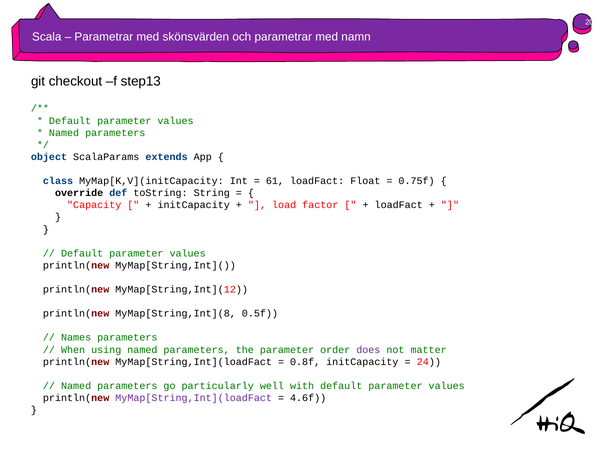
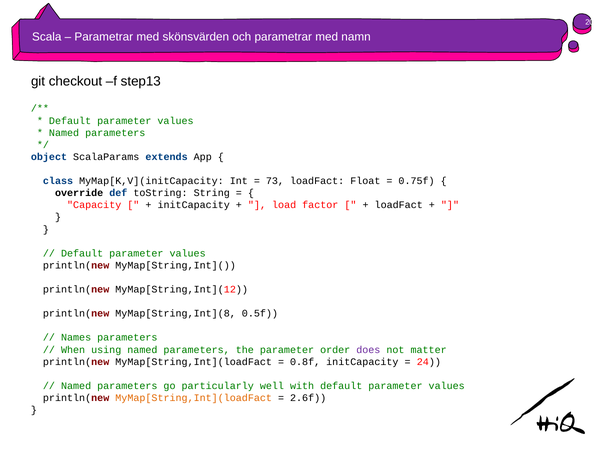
61: 61 -> 73
MyMap[String,Int](loadFact at (194, 398) colour: purple -> orange
4.6f: 4.6f -> 2.6f
